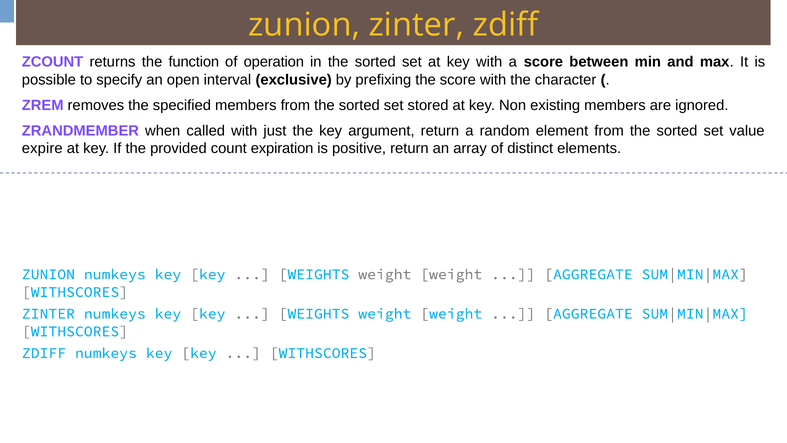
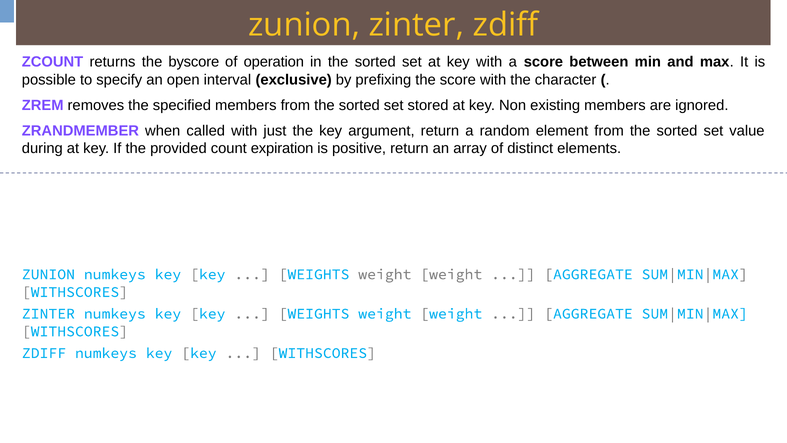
function: function -> byscore
expire: expire -> during
